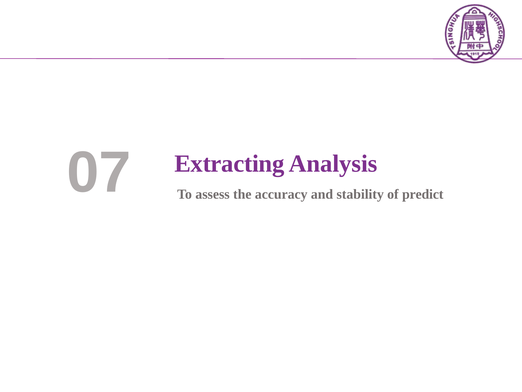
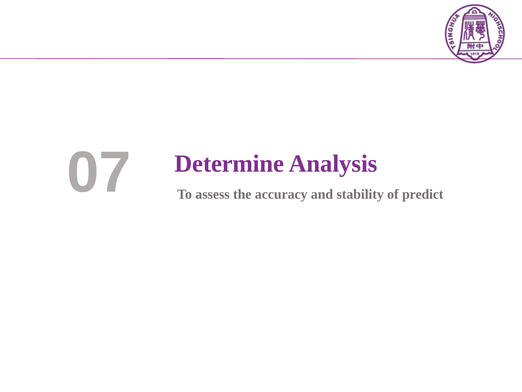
Extracting: Extracting -> Determine
